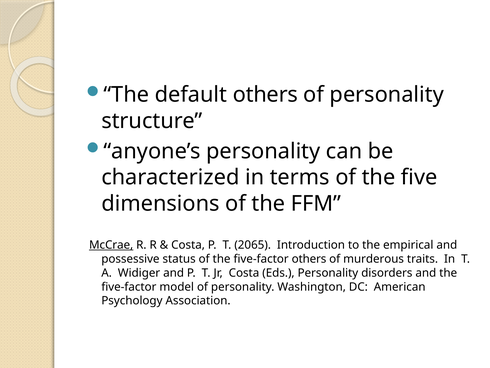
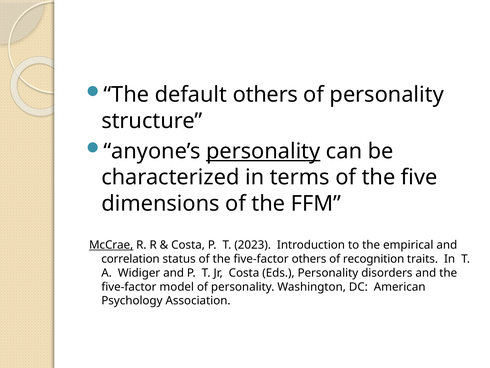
personality at (263, 151) underline: none -> present
2065: 2065 -> 2023
possessive: possessive -> correlation
murderous: murderous -> recognition
